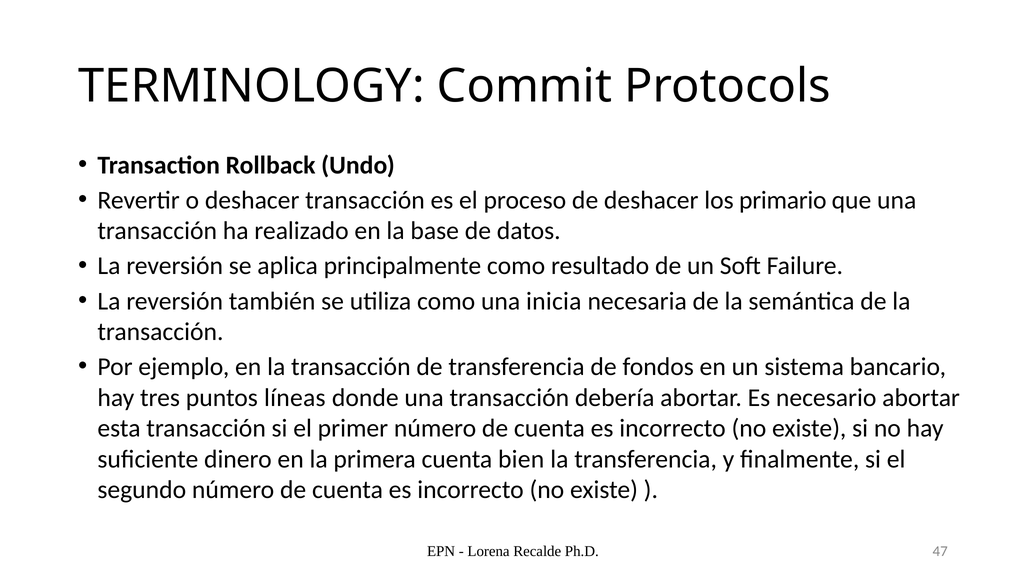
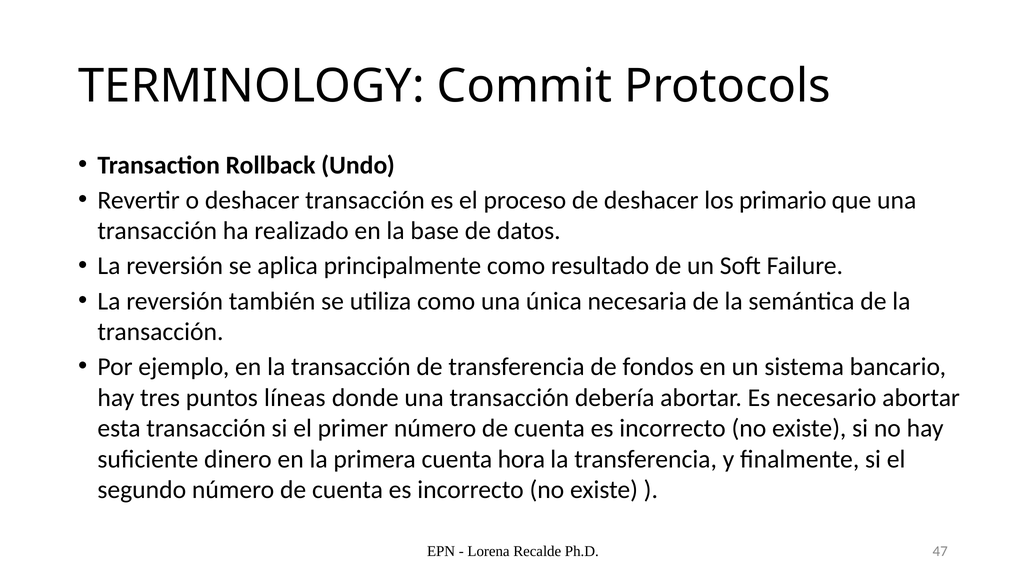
inicia: inicia -> única
bien: bien -> hora
